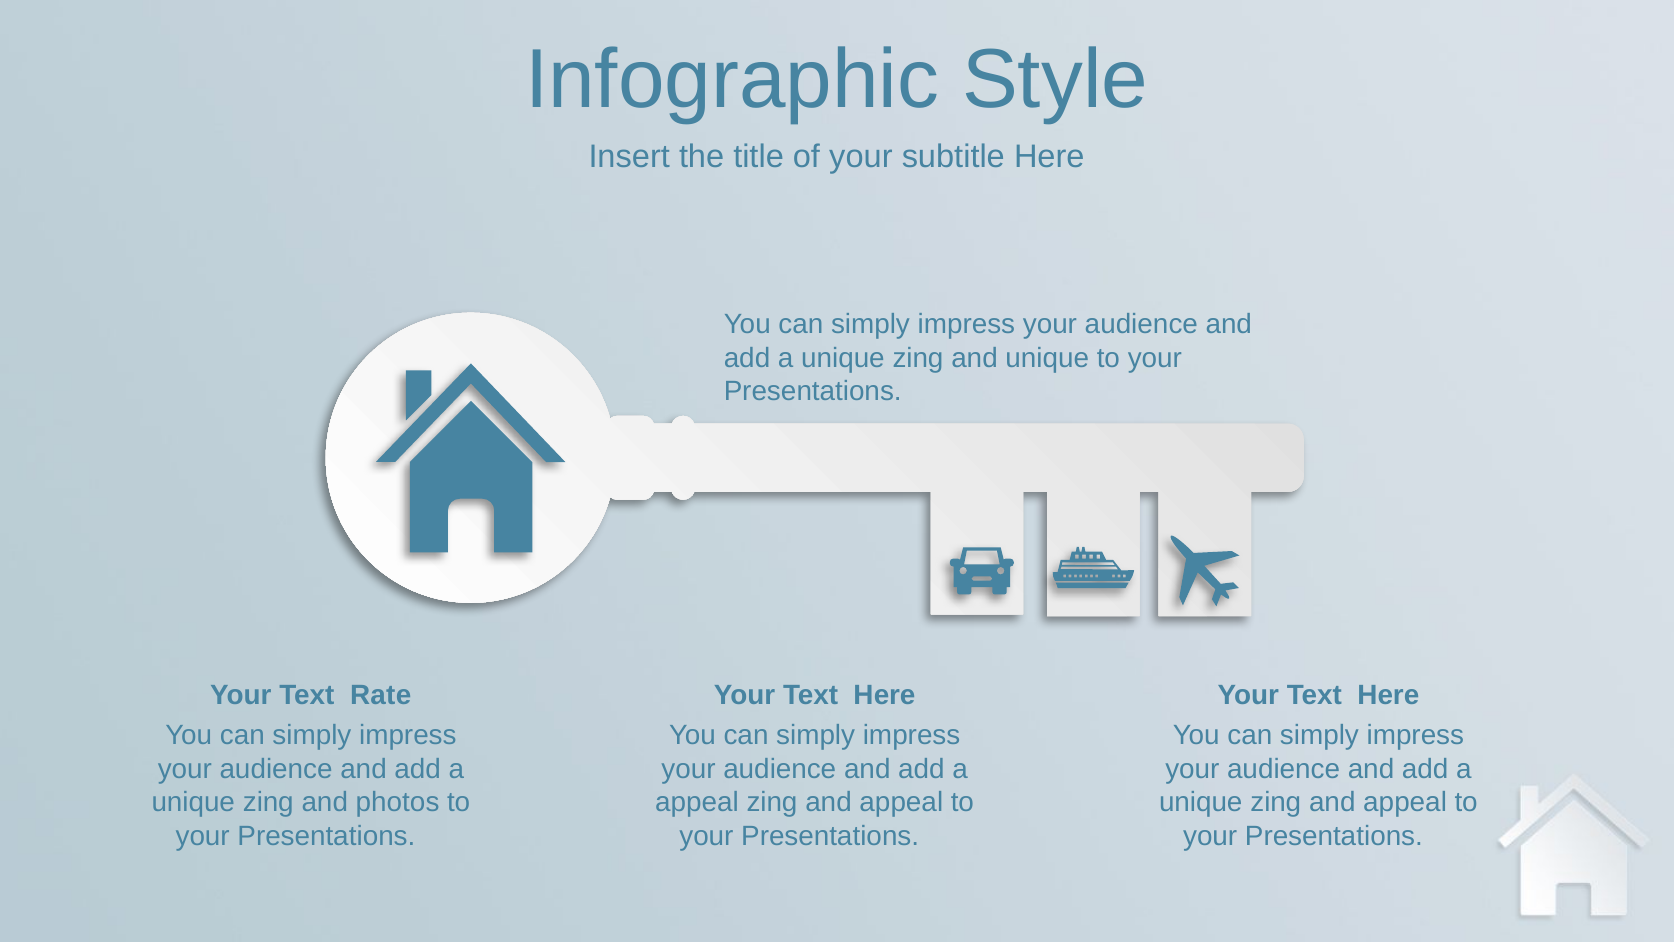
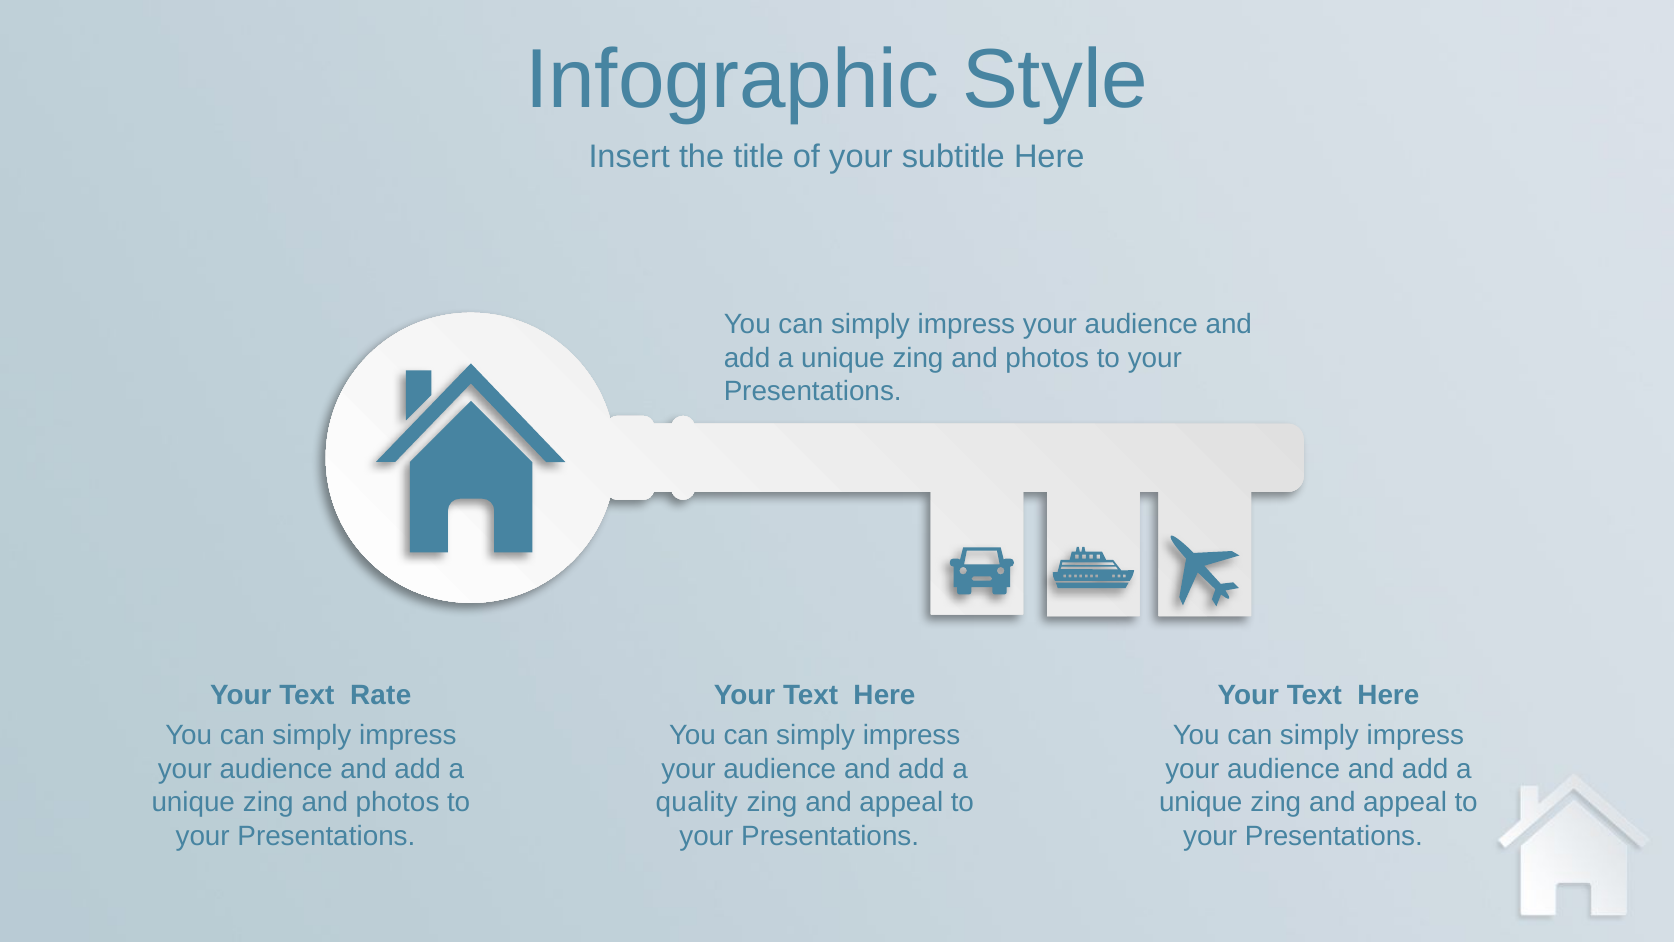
unique at (1047, 358): unique -> photos
appeal at (697, 802): appeal -> quality
